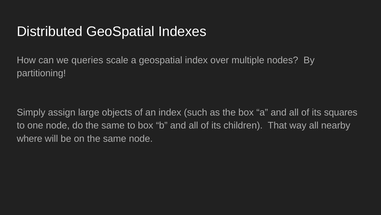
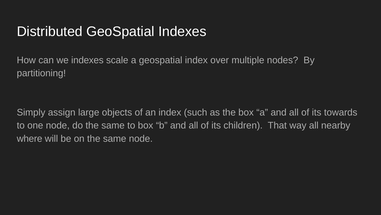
we queries: queries -> indexes
squares: squares -> towards
